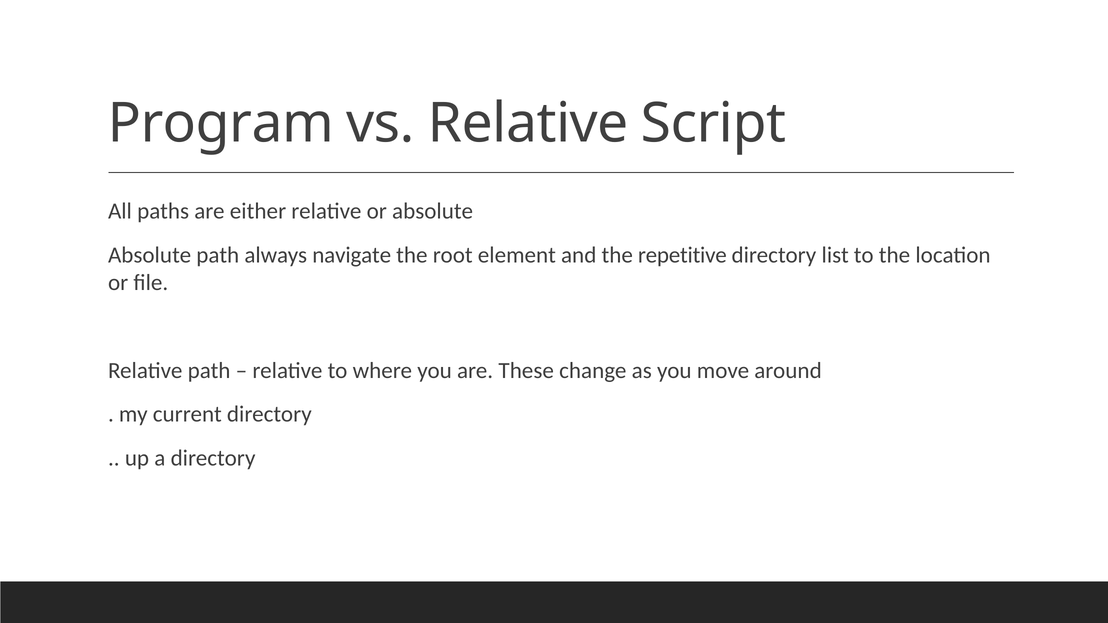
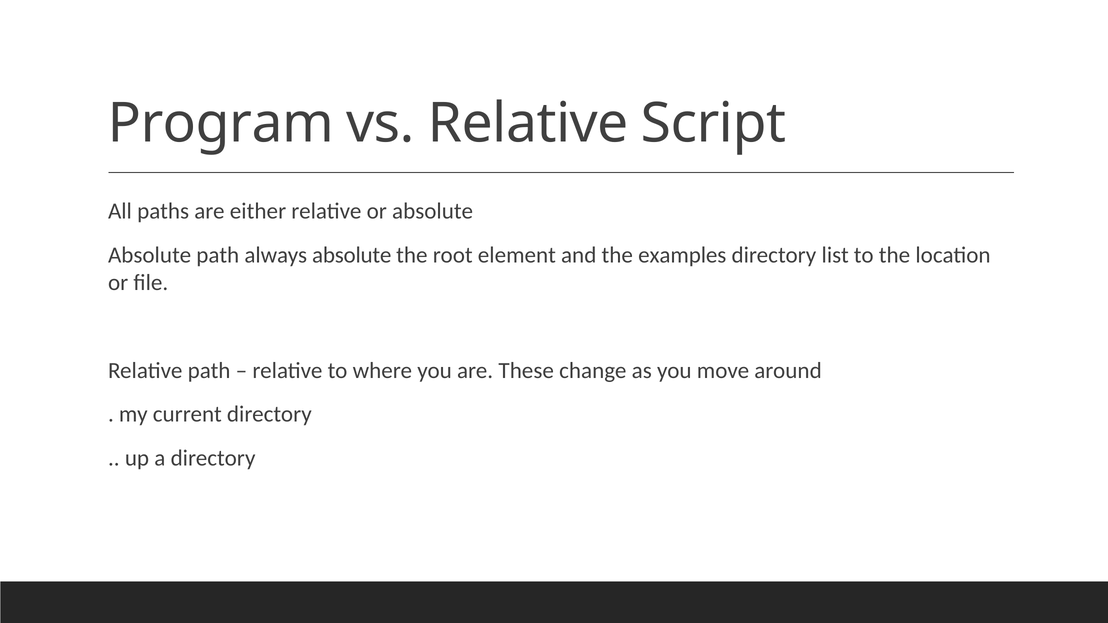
always navigate: navigate -> absolute
repetitive: repetitive -> examples
